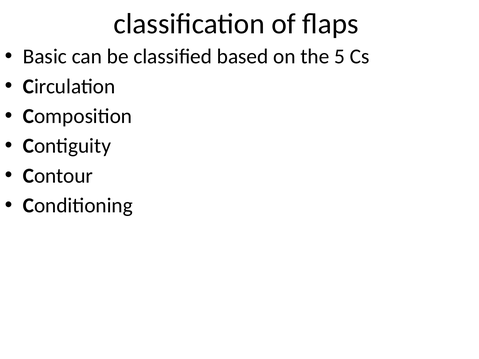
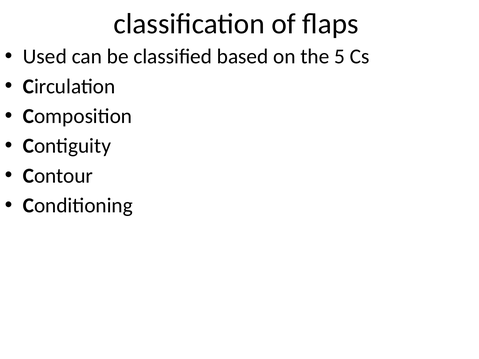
Basic: Basic -> Used
